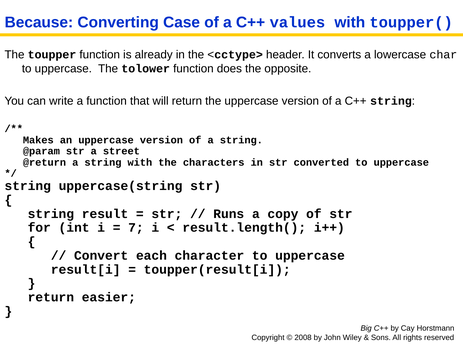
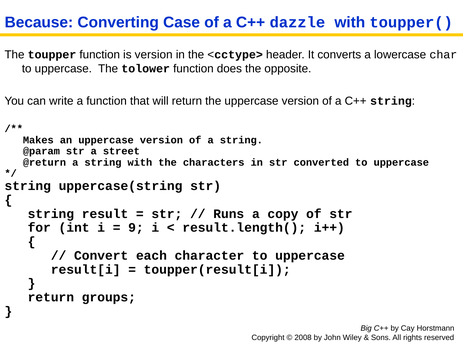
values: values -> dazzle
is already: already -> version
7: 7 -> 9
easier: easier -> groups
